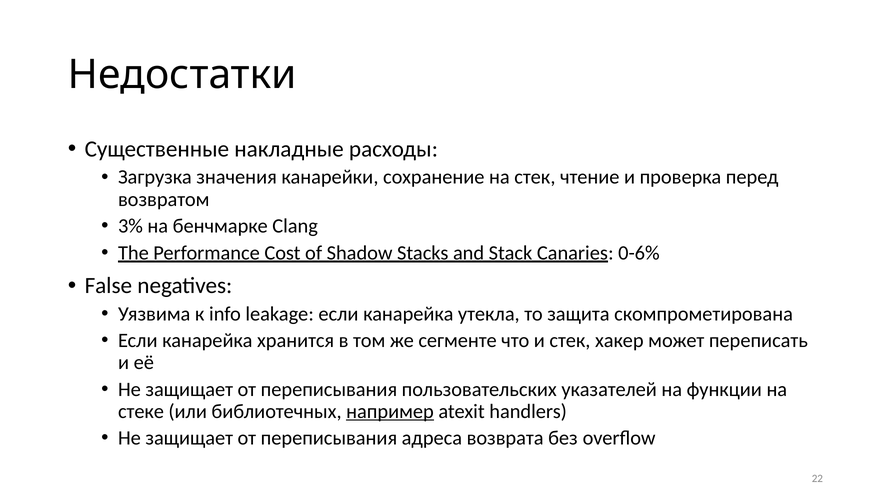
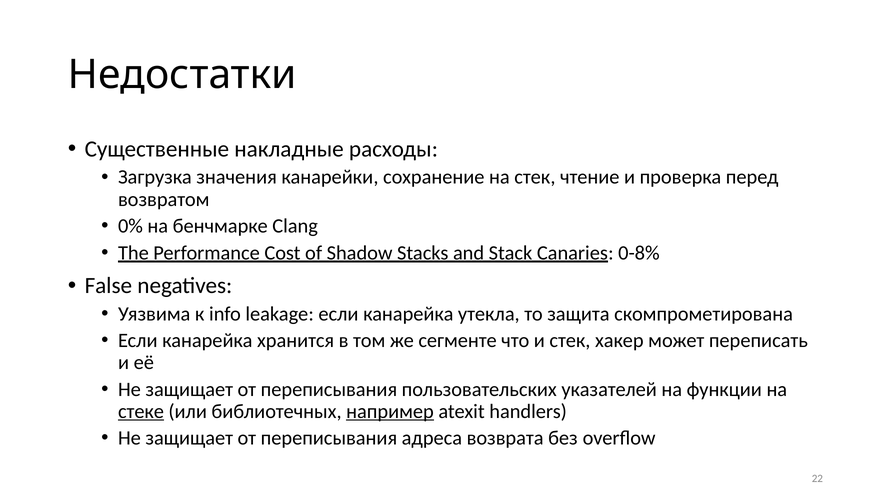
3%: 3% -> 0%
0-6%: 0-6% -> 0-8%
стеке underline: none -> present
